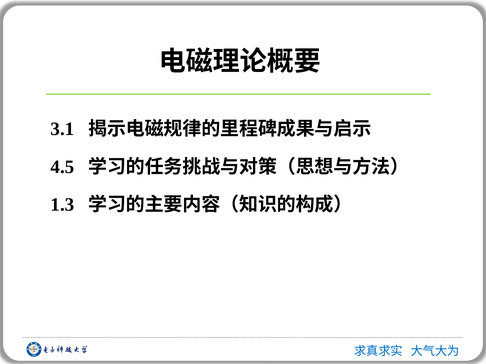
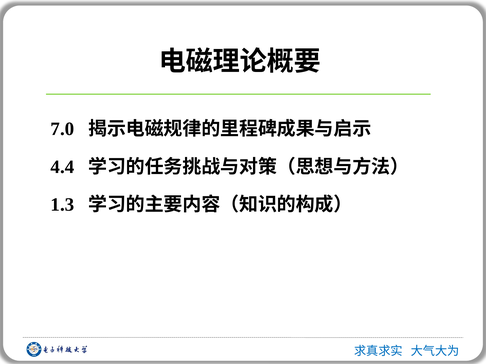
3.1: 3.1 -> 7.0
4.5: 4.5 -> 4.4
